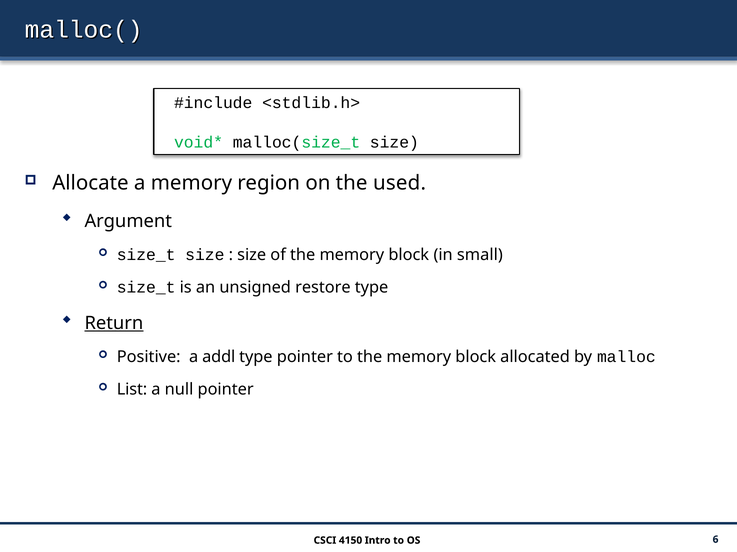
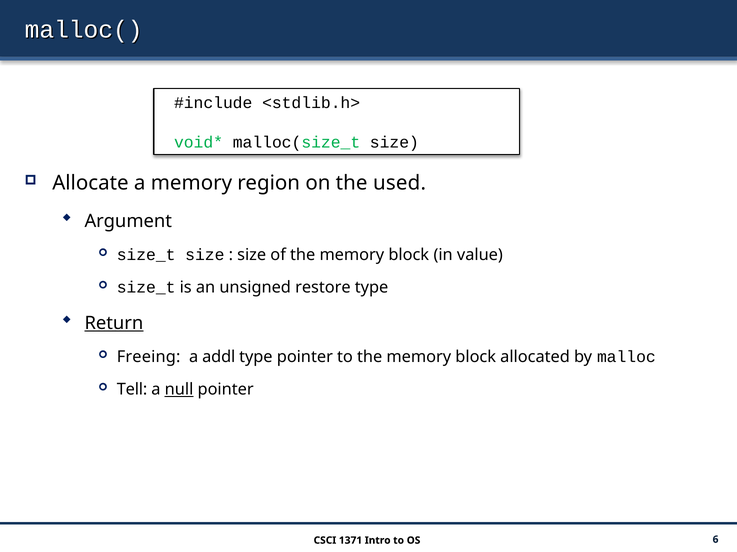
small: small -> value
Positive: Positive -> Freeing
List: List -> Tell
null underline: none -> present
4150: 4150 -> 1371
